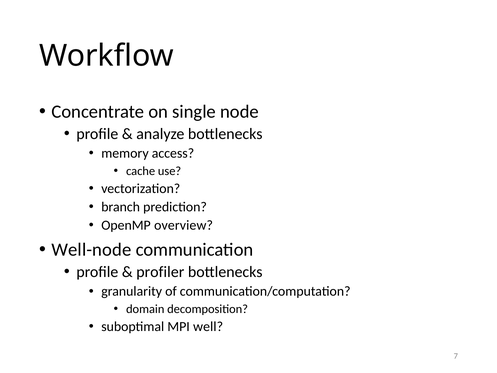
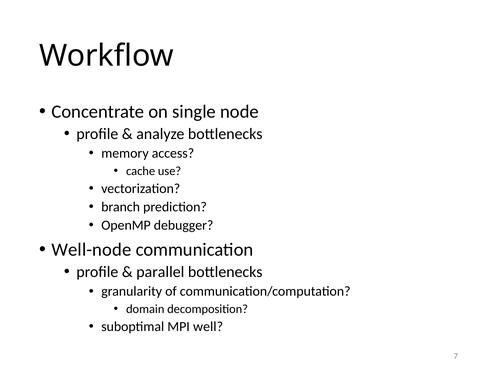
overview: overview -> debugger
profiler: profiler -> parallel
